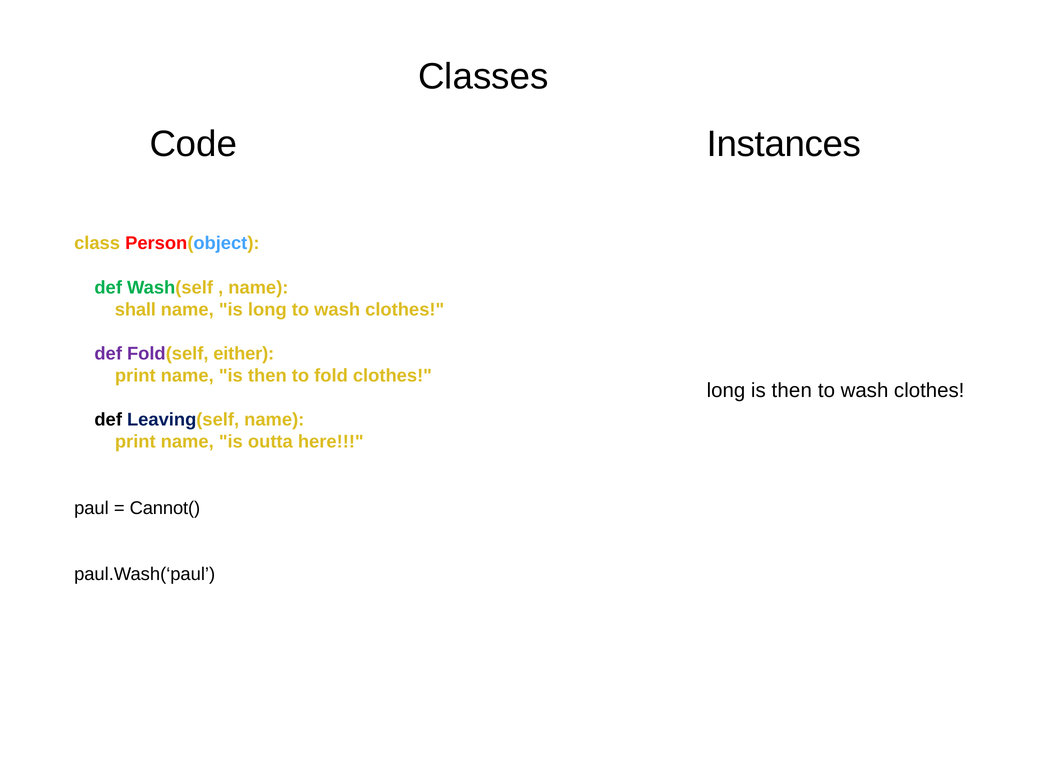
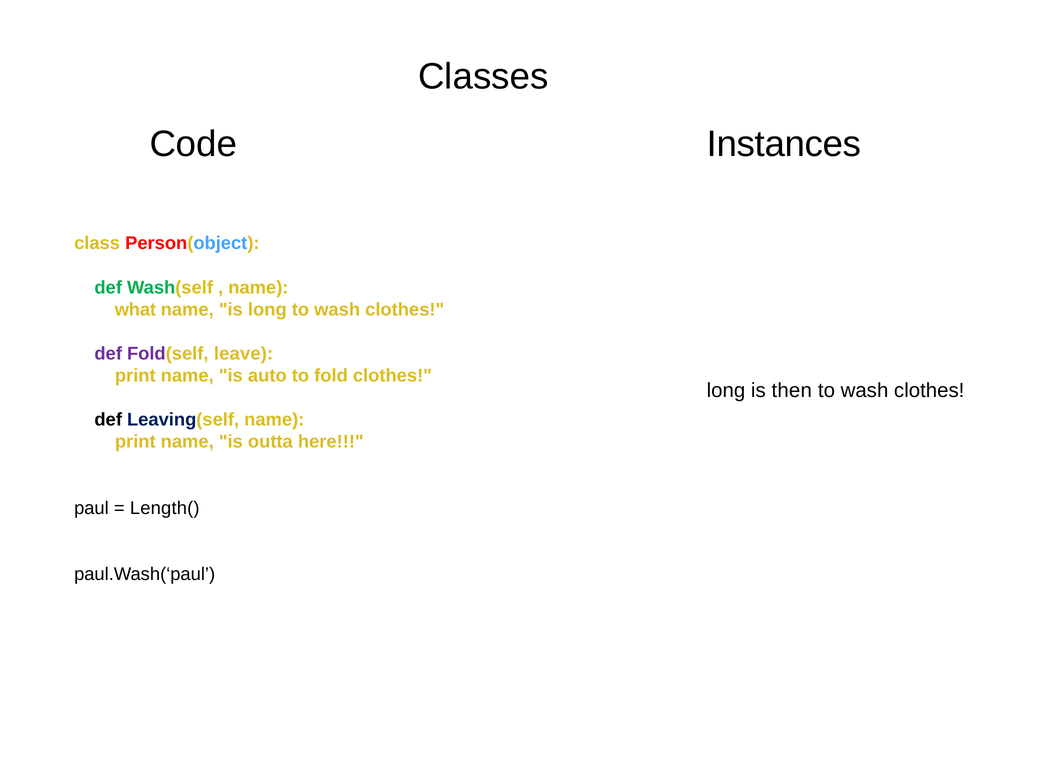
shall: shall -> what
either: either -> leave
name is then: then -> auto
Cannot(: Cannot( -> Length(
